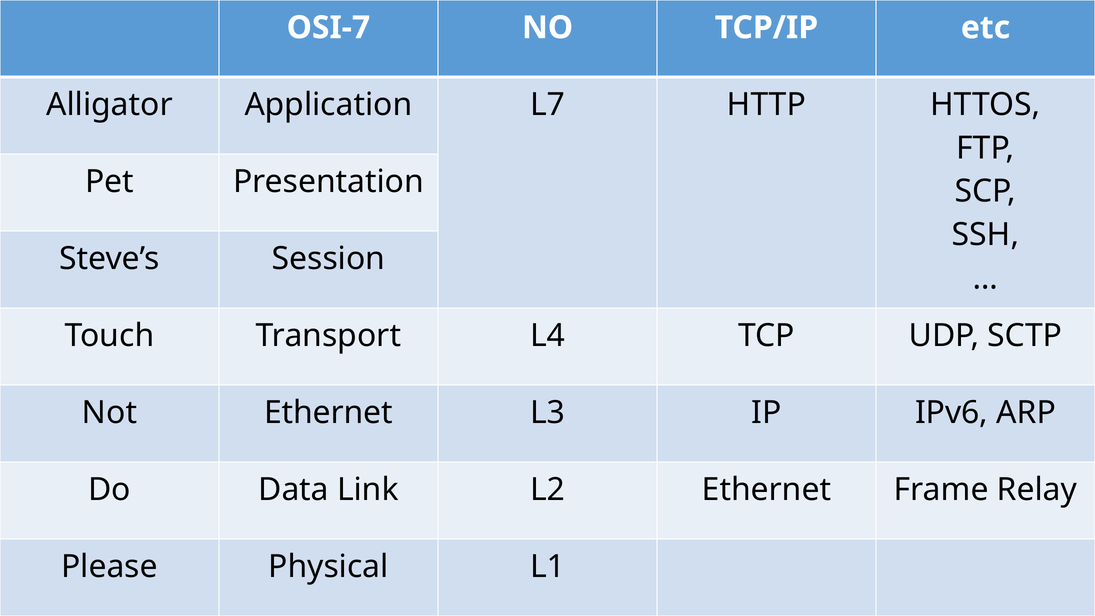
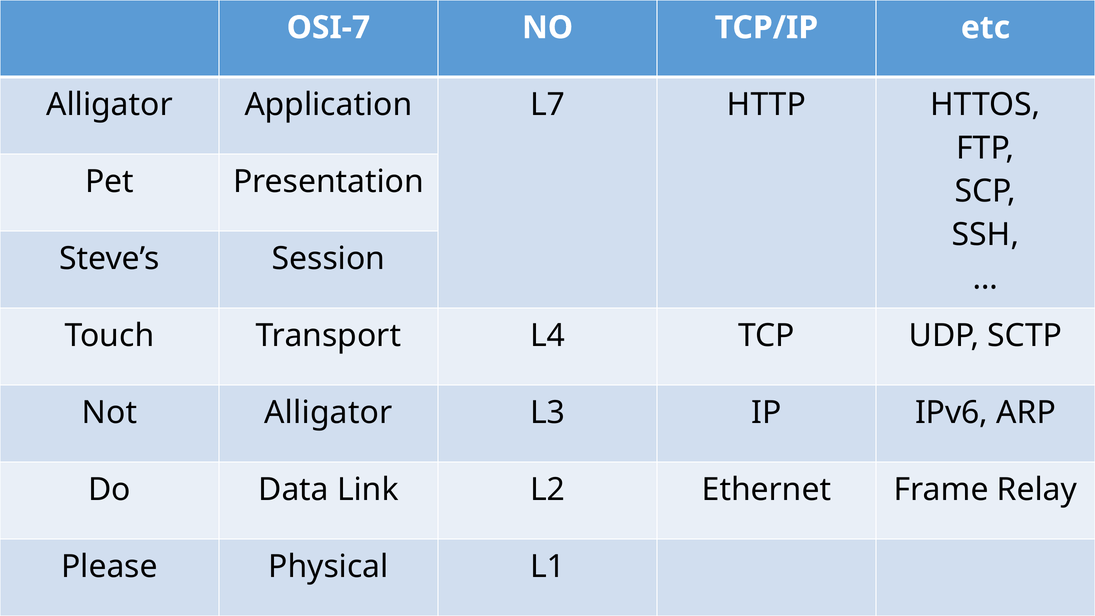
Not Ethernet: Ethernet -> Alligator
